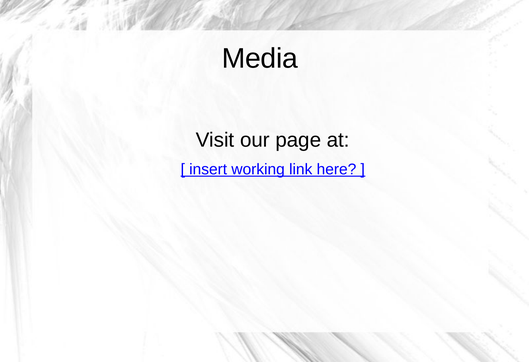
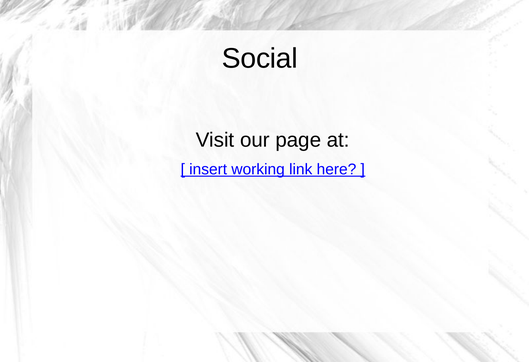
Media: Media -> Social
